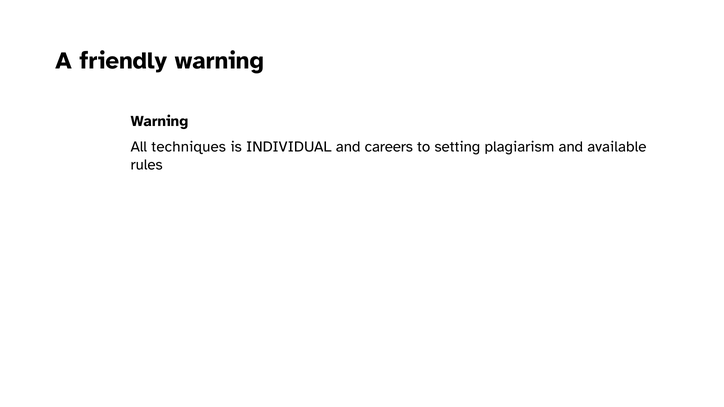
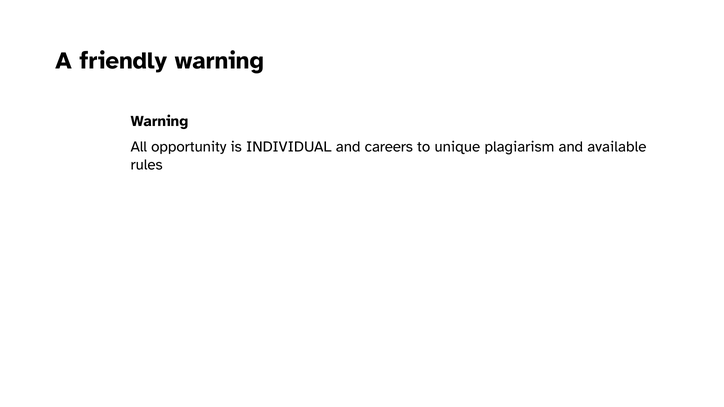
techniques: techniques -> opportunity
setting: setting -> unique
